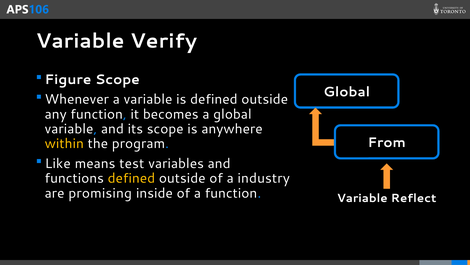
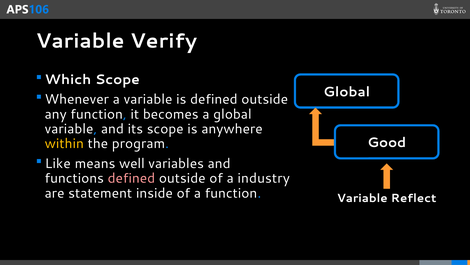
Figure: Figure -> Which
From: From -> Good
test: test -> well
defined at (131, 178) colour: yellow -> pink
promising: promising -> statement
